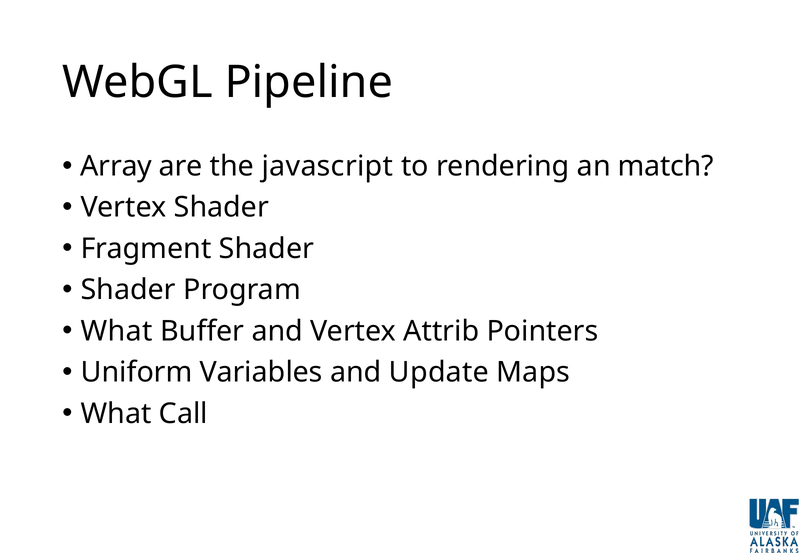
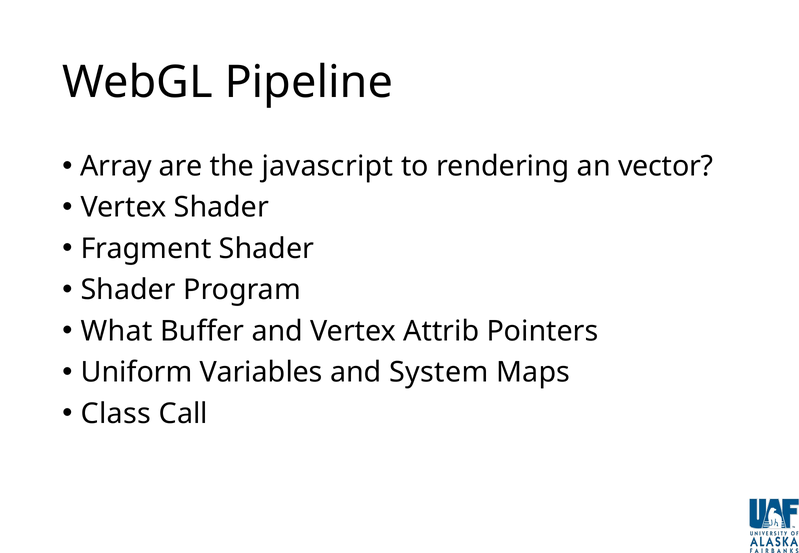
match: match -> vector
Update: Update -> System
What at (116, 414): What -> Class
